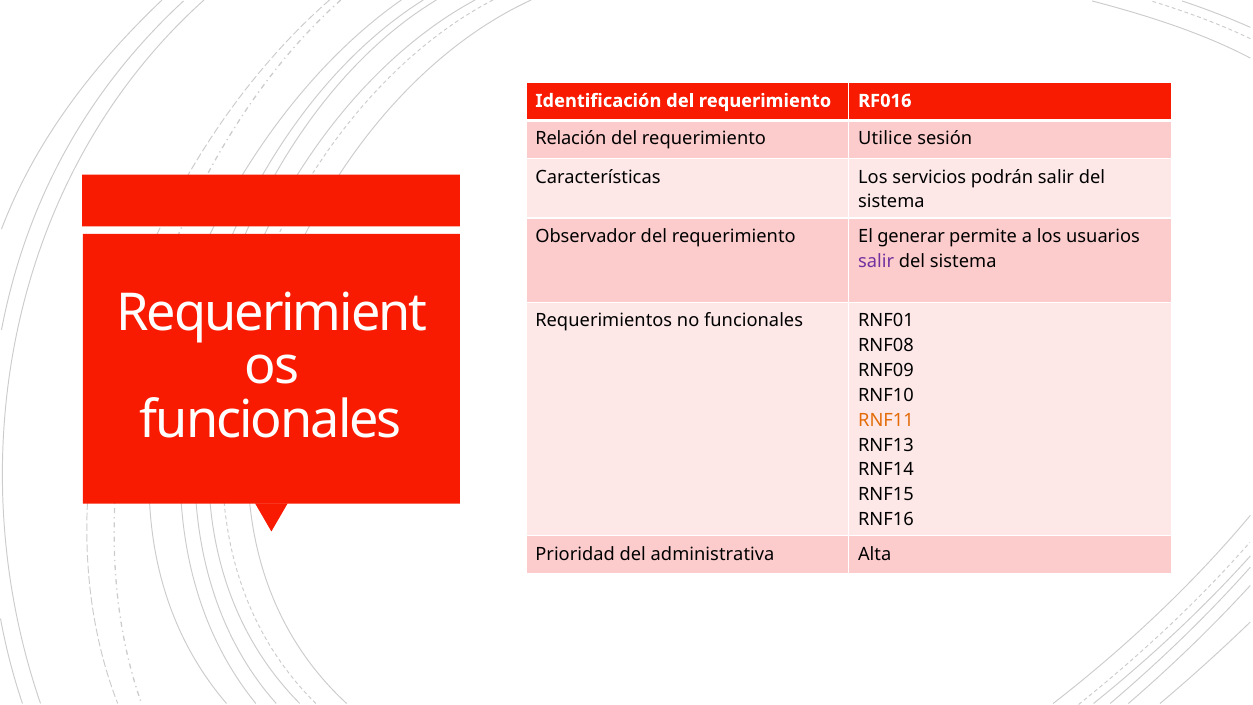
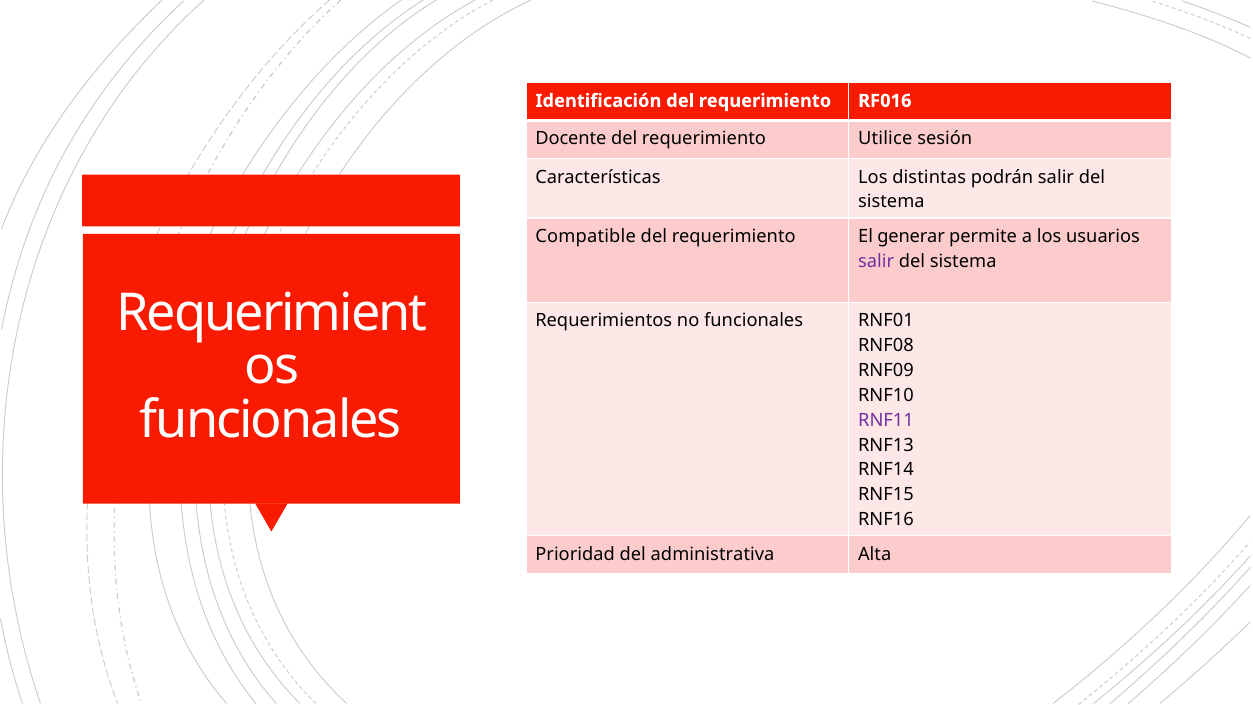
Relación: Relación -> Docente
servicios: servicios -> distintas
Observador: Observador -> Compatible
RNF11 colour: orange -> purple
